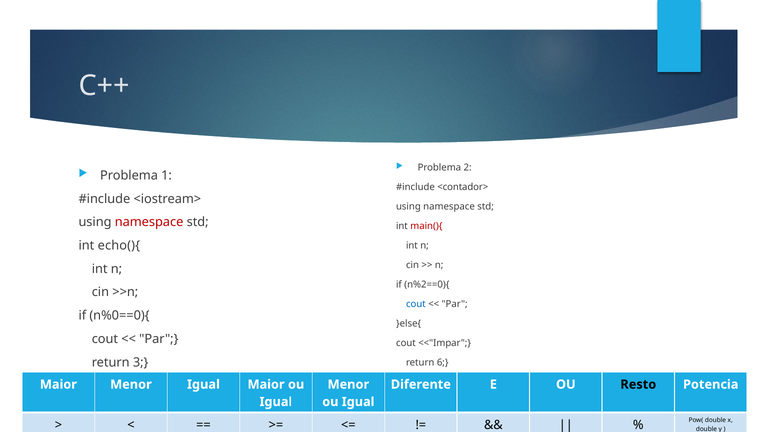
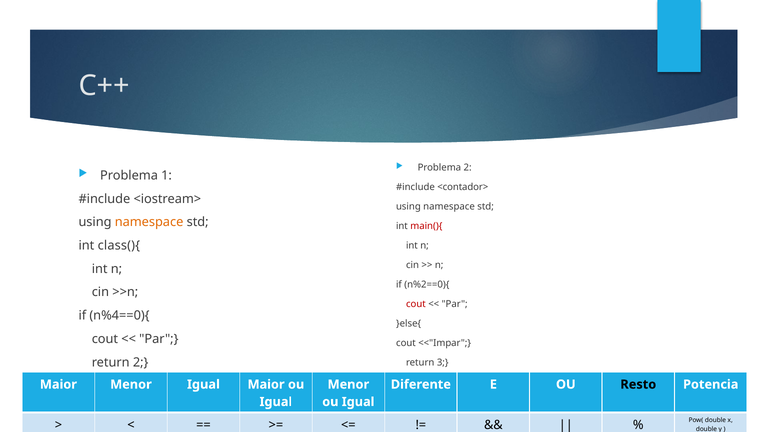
namespace at (149, 222) colour: red -> orange
echo(){: echo(){ -> class(){
cout at (416, 304) colour: blue -> red
n%0==0){: n%0==0){ -> n%4==0){
return 3: 3 -> 2
6: 6 -> 3
